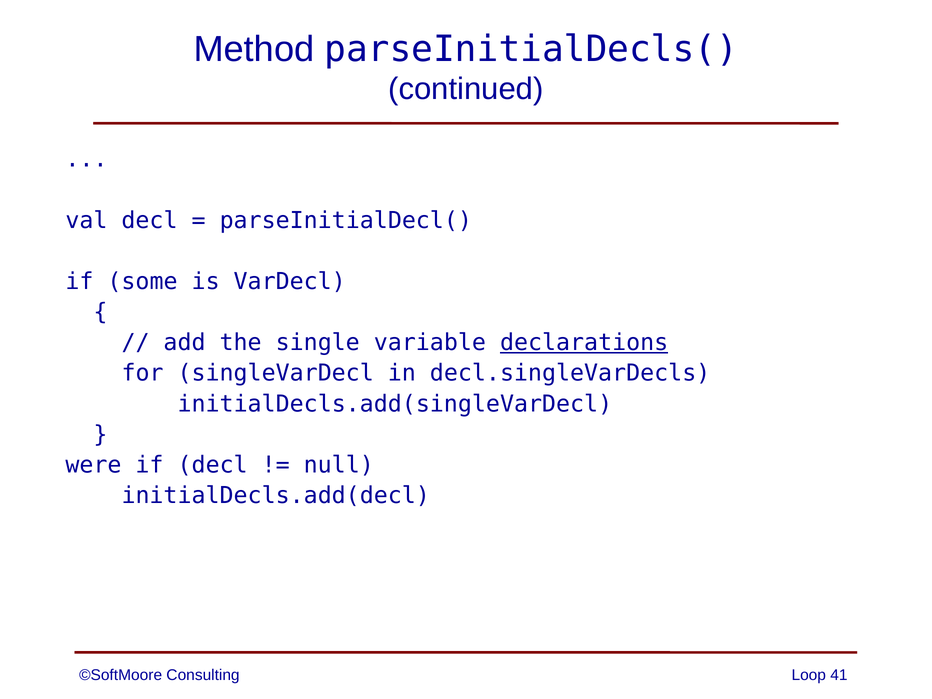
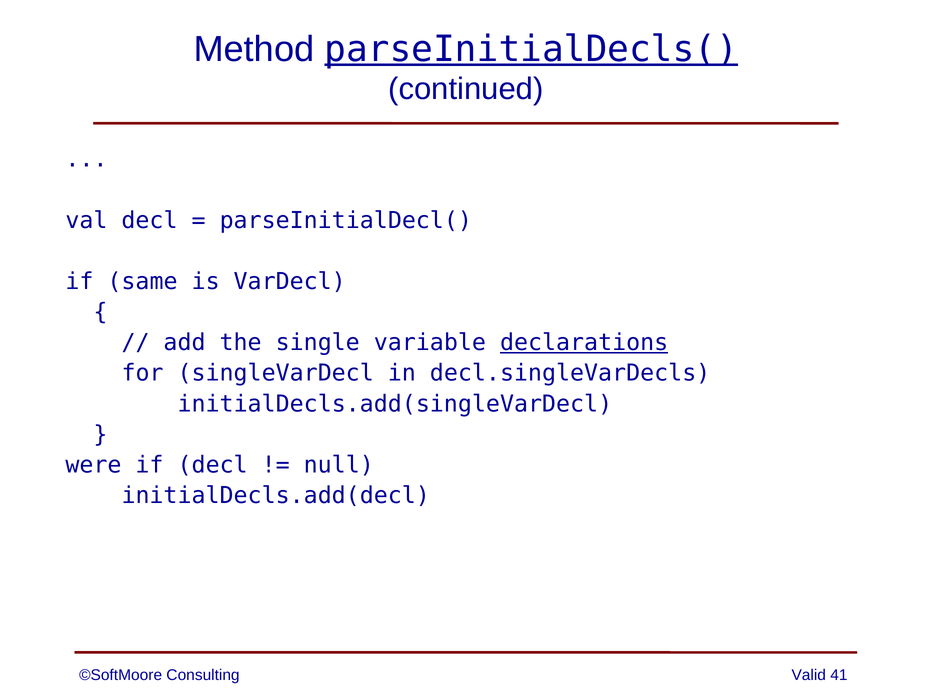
parseInitialDecls( underline: none -> present
some: some -> same
Loop: Loop -> Valid
